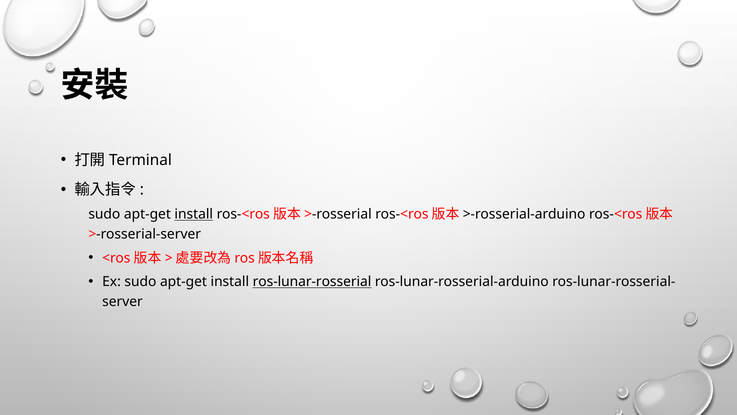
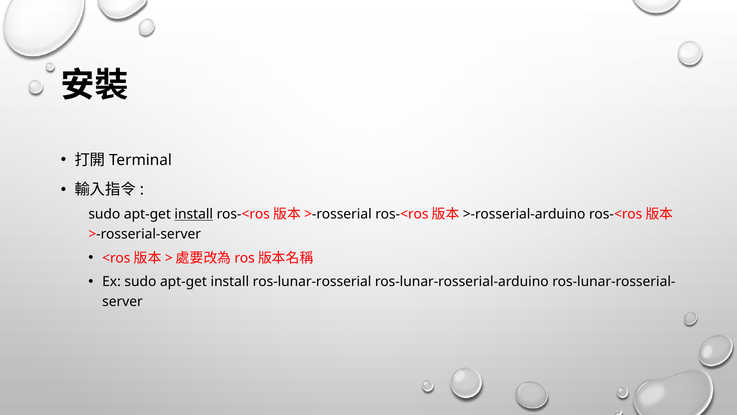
ros-lunar-rosserial underline: present -> none
